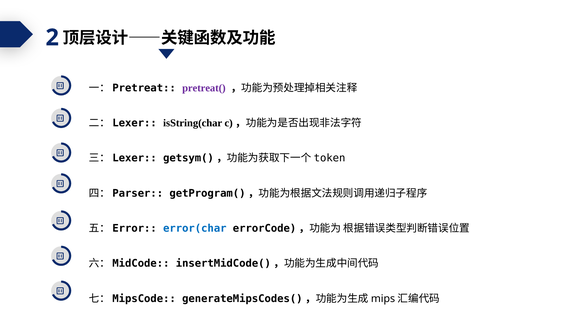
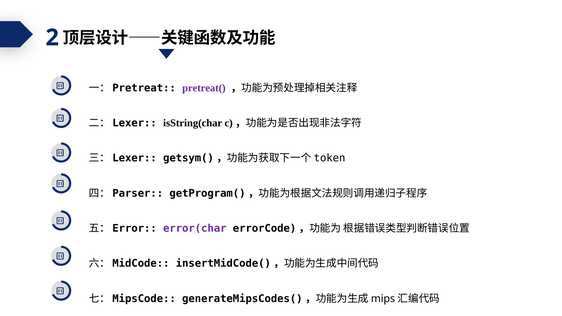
error(char colour: blue -> purple
